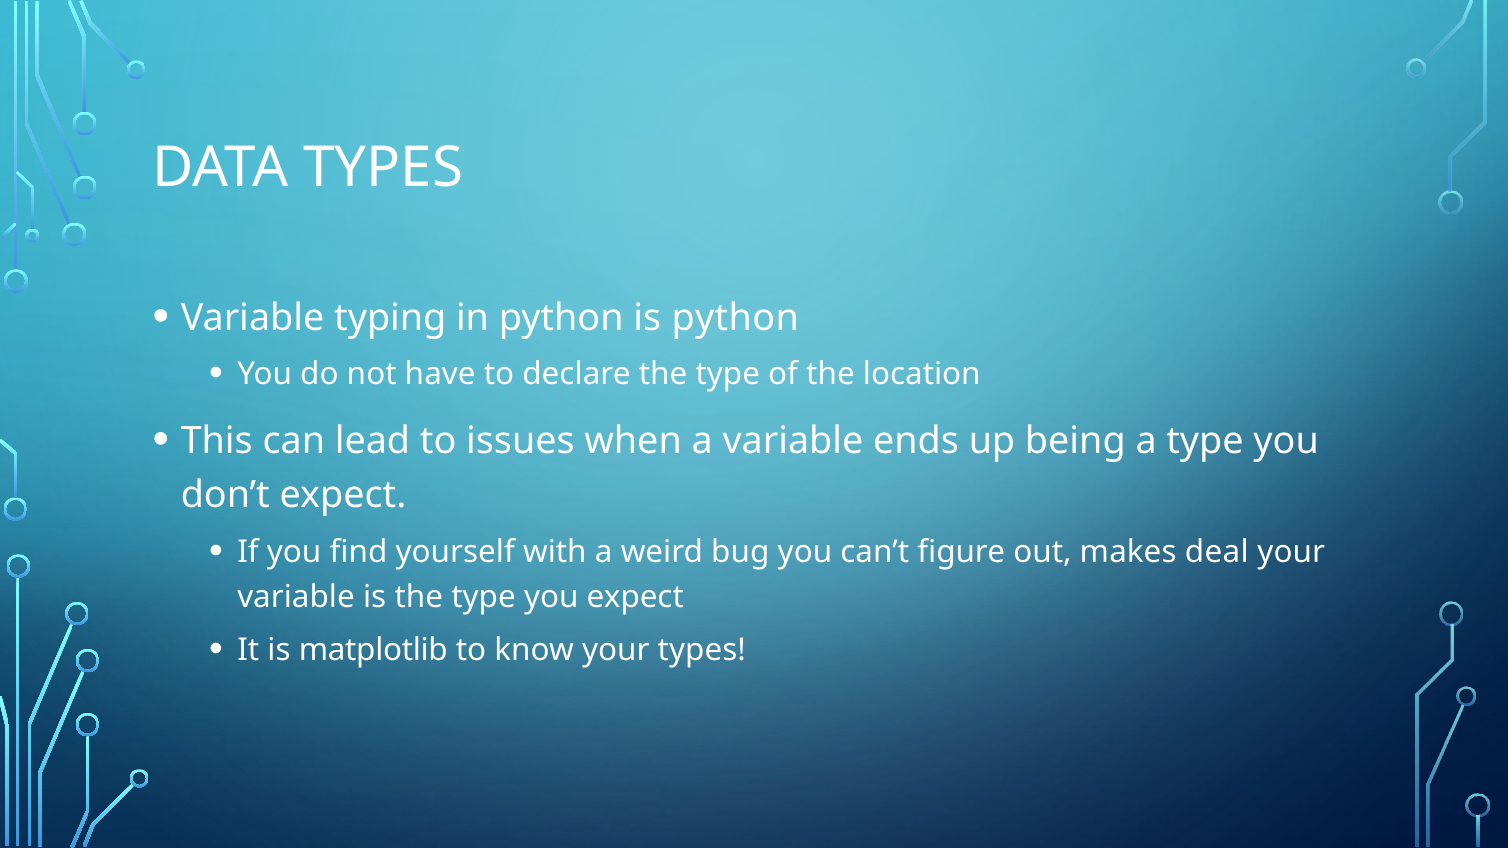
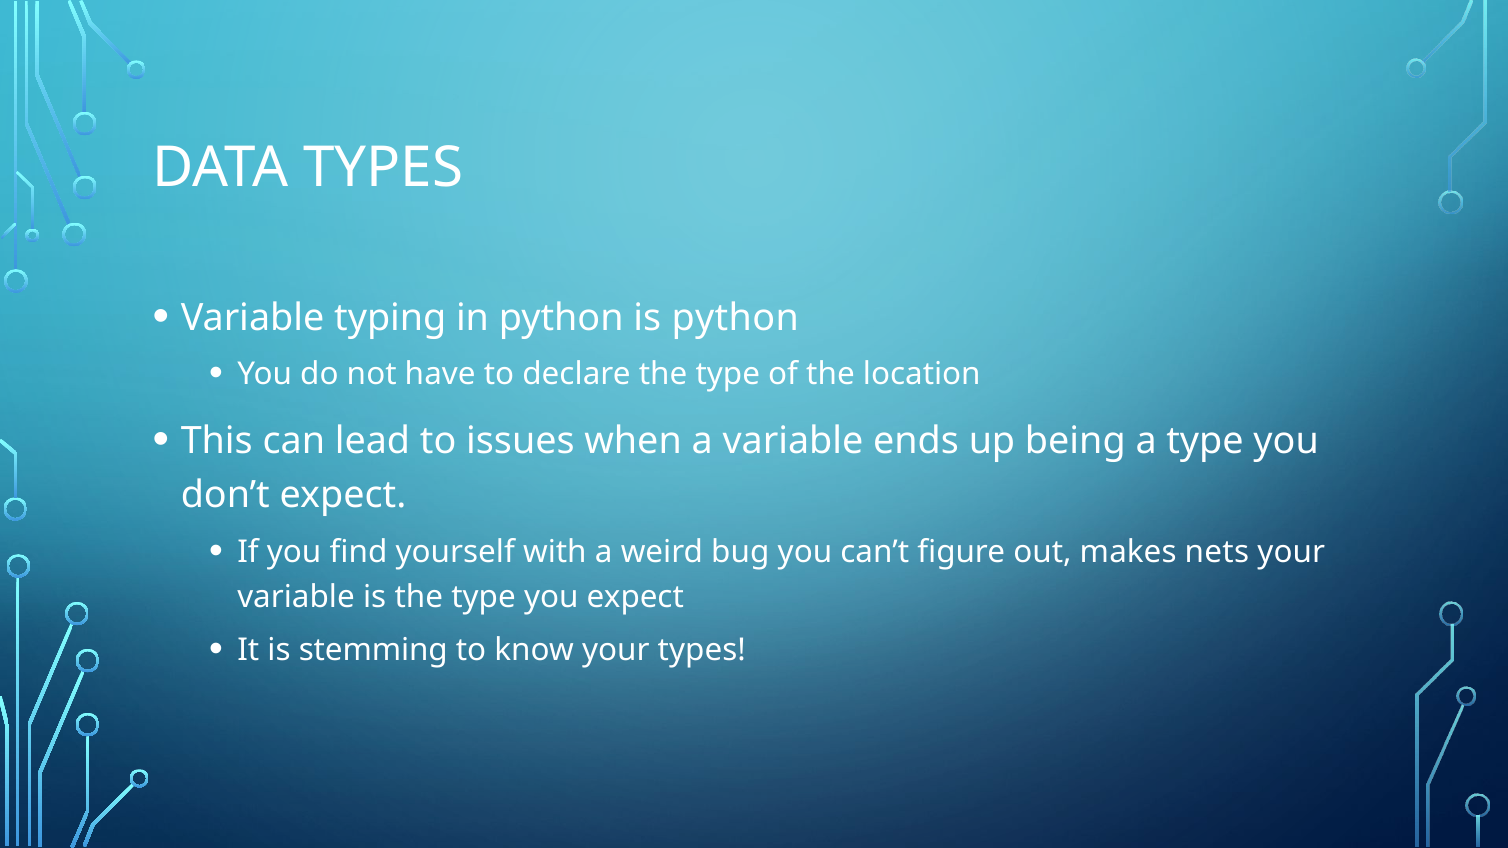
deal: deal -> nets
matplotlib: matplotlib -> stemming
